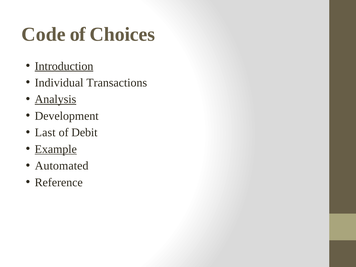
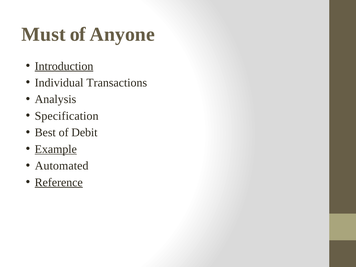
Code: Code -> Must
Choices: Choices -> Anyone
Analysis underline: present -> none
Development: Development -> Specification
Last: Last -> Best
Reference underline: none -> present
